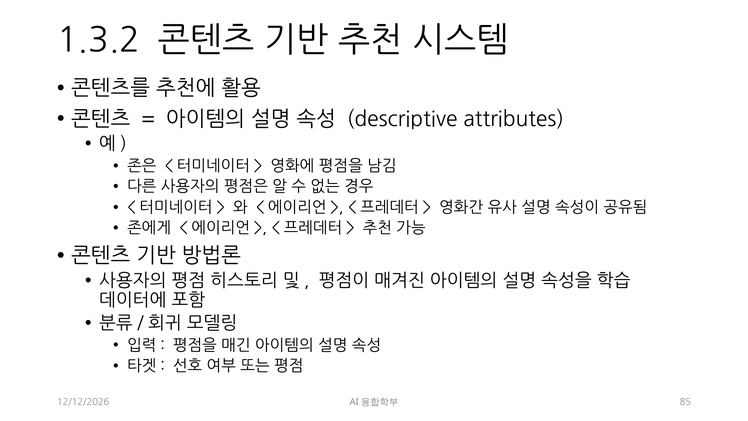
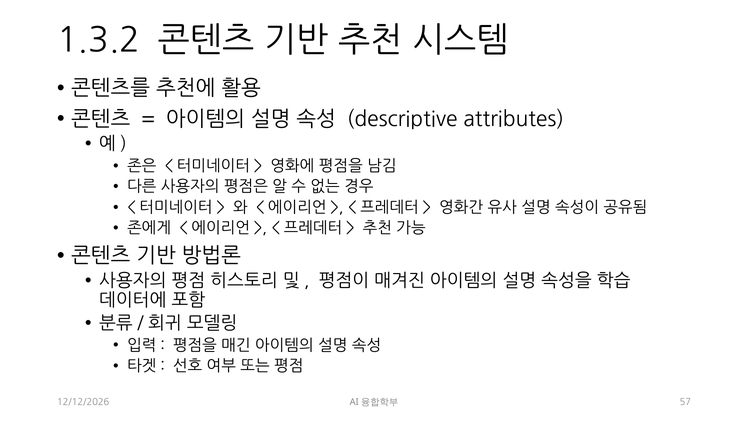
85: 85 -> 57
